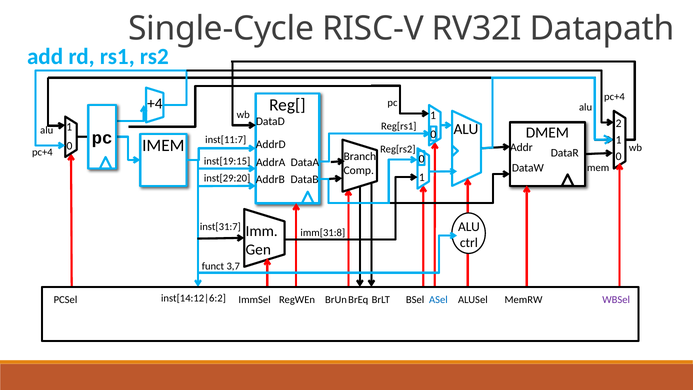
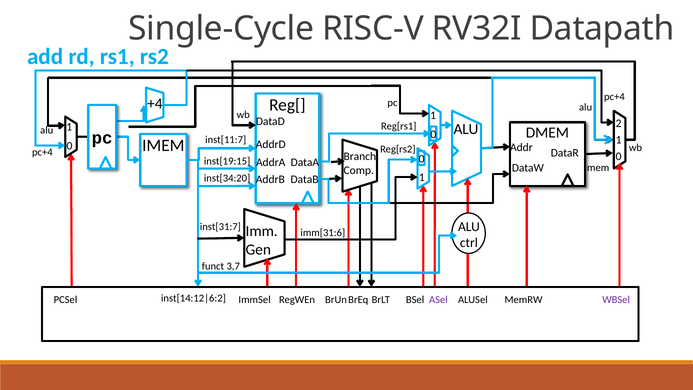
inst[29:20: inst[29:20 -> inst[34:20
imm[31:8: imm[31:8 -> imm[31:6
ASel colour: blue -> purple
